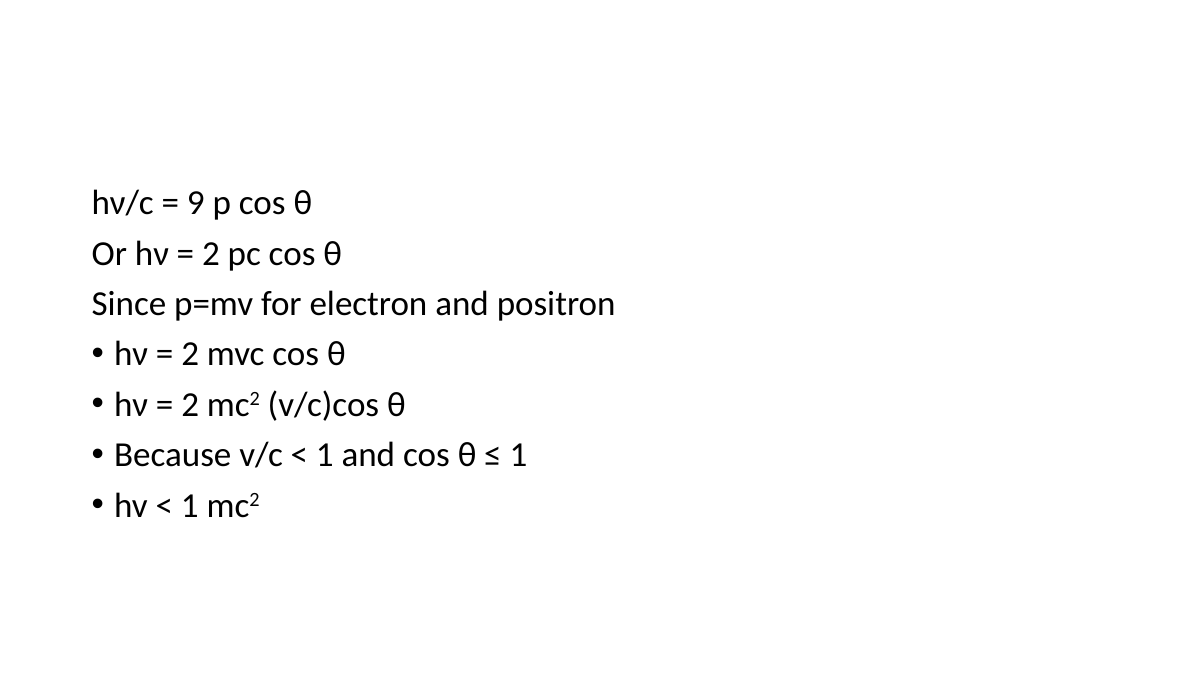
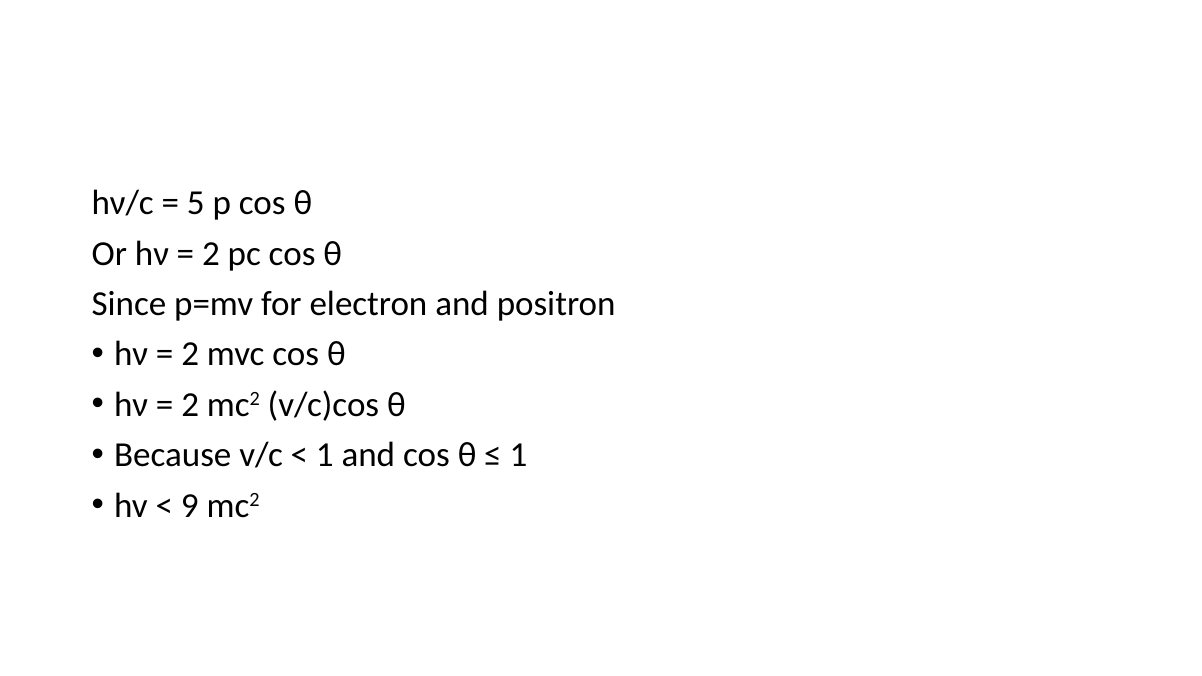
9: 9 -> 5
1 at (190, 506): 1 -> 9
